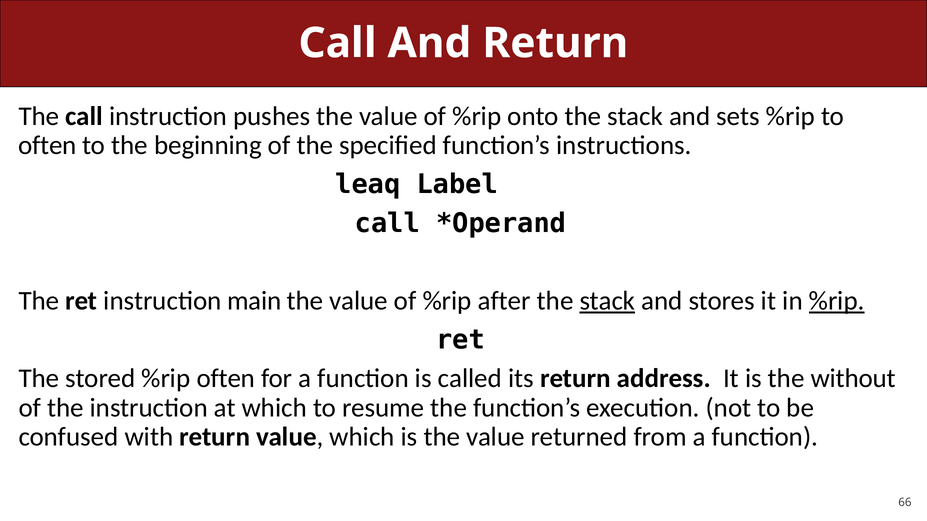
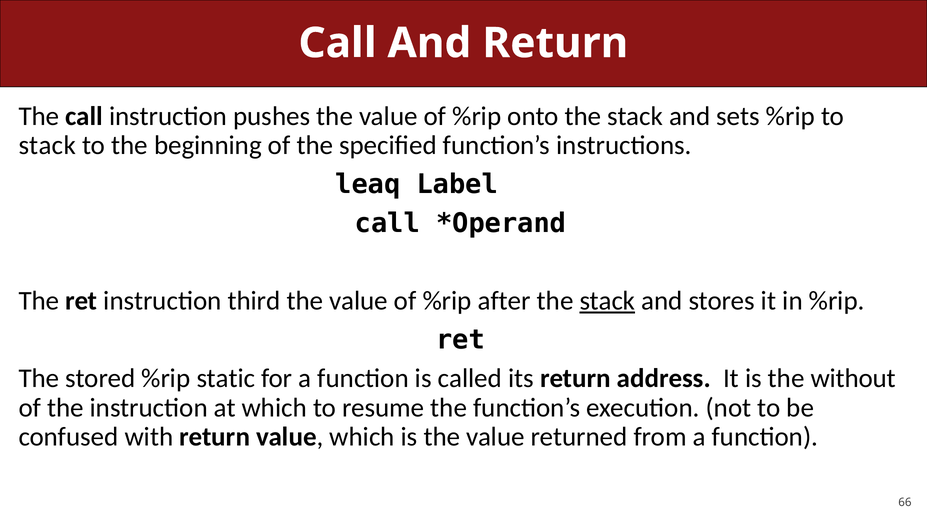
often at (47, 146): often -> stack
main: main -> third
%rip at (837, 301) underline: present -> none
%rip often: often -> static
